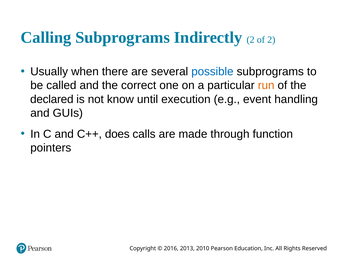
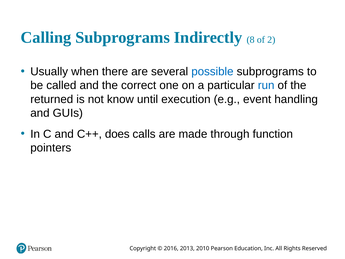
Indirectly 2: 2 -> 8
run colour: orange -> blue
declared: declared -> returned
